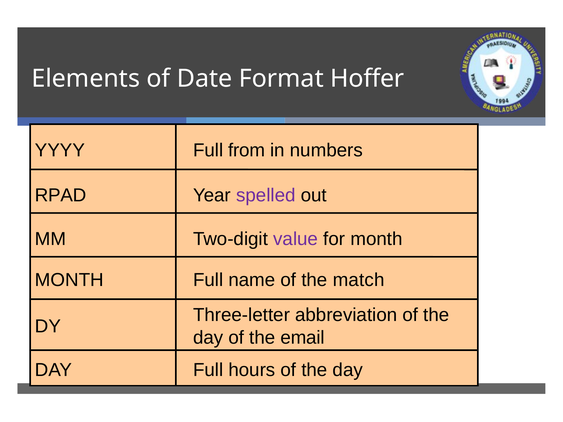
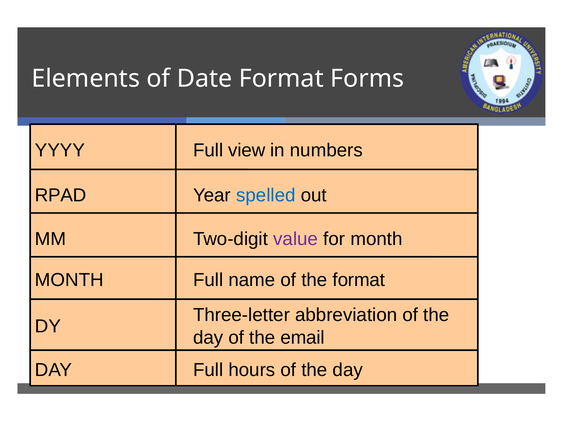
Hoffer: Hoffer -> Forms
from: from -> view
spelled colour: purple -> blue
the match: match -> format
